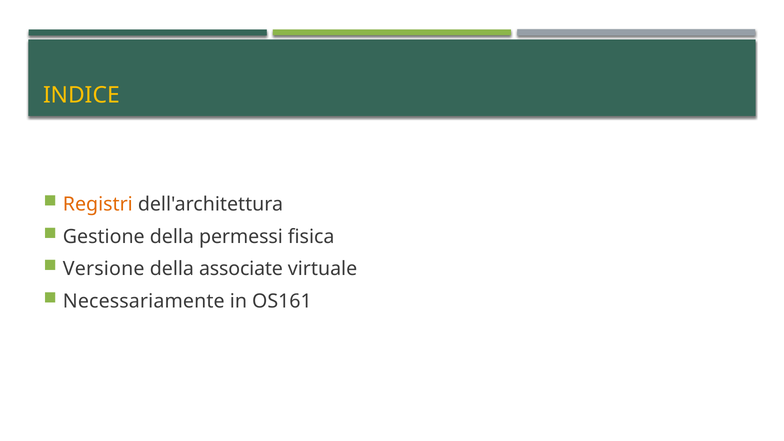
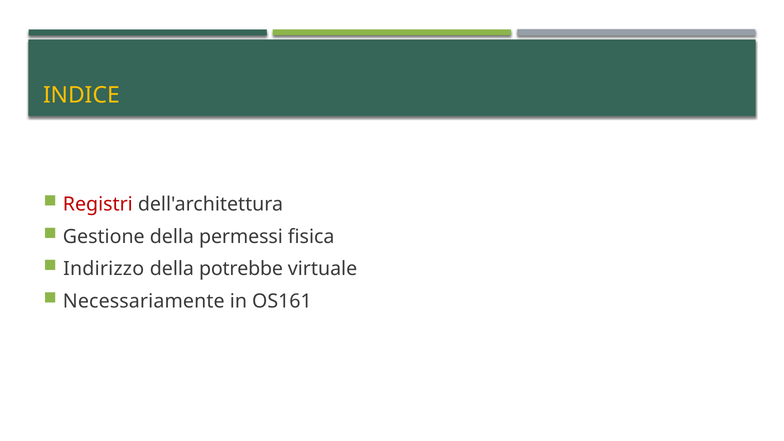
Registri colour: orange -> red
Versione: Versione -> Indirizzo
associate: associate -> potrebbe
